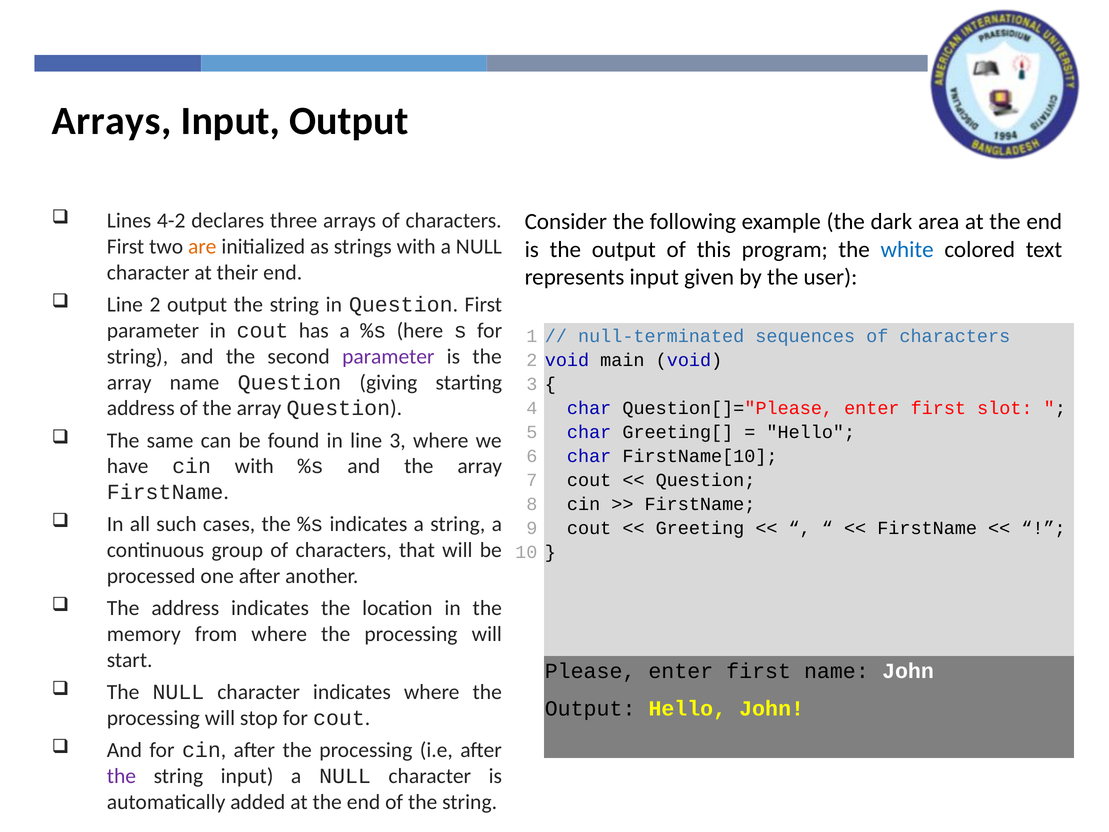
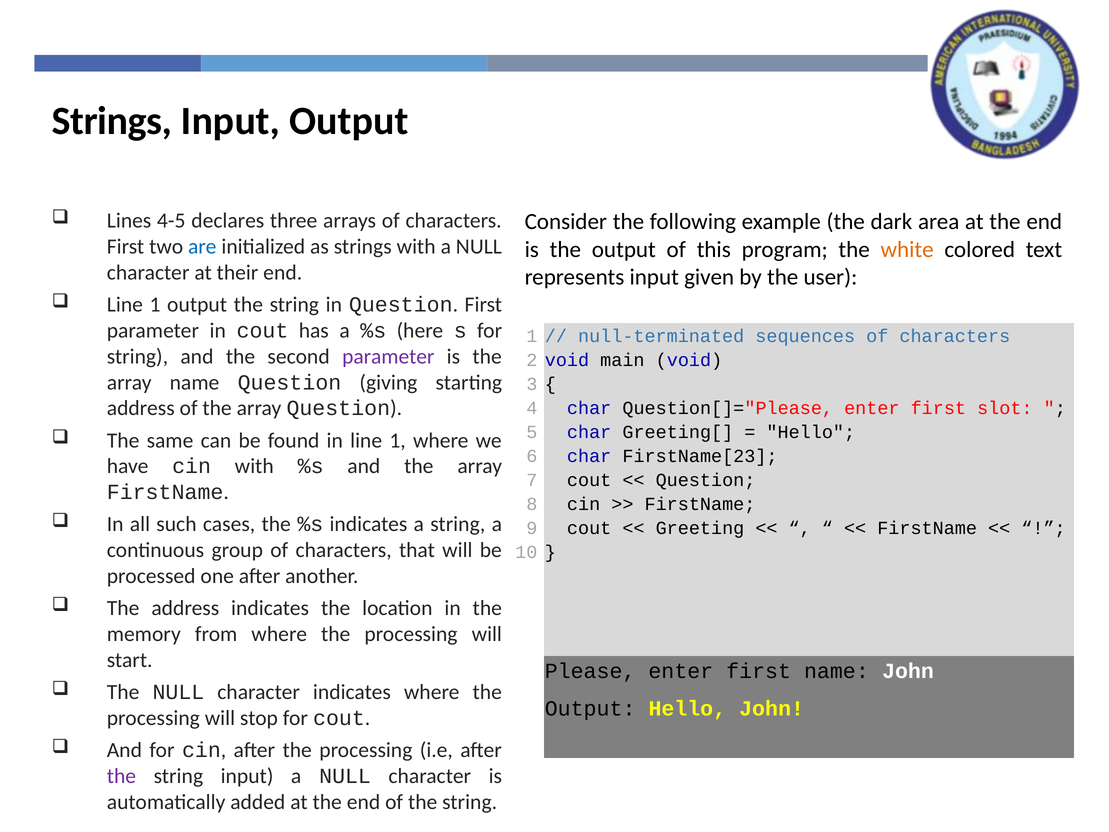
Arrays at (111, 121): Arrays -> Strings
4-2: 4-2 -> 4-5
are colour: orange -> blue
white colour: blue -> orange
2 at (155, 305): 2 -> 1
in line 3: 3 -> 1
FirstName[10: FirstName[10 -> FirstName[23
